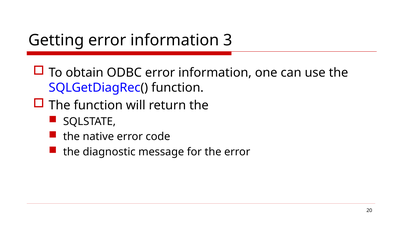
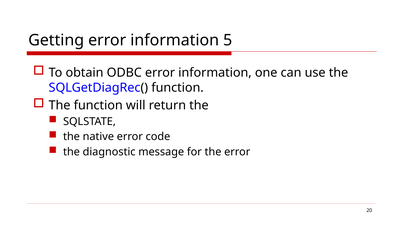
3: 3 -> 5
